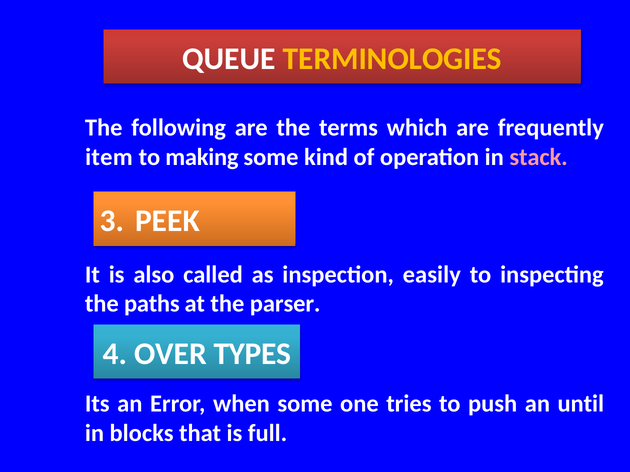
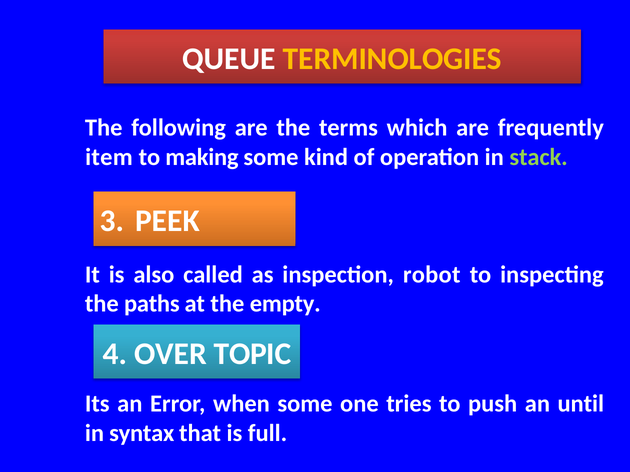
stack colour: pink -> light green
easily: easily -> robot
parser: parser -> empty
TYPES: TYPES -> TOPIC
blocks: blocks -> syntax
